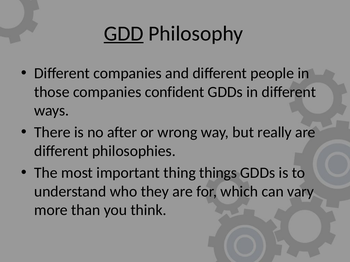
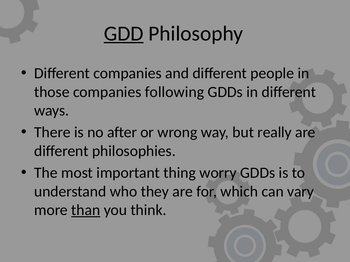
confident: confident -> following
things: things -> worry
than underline: none -> present
